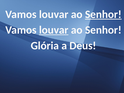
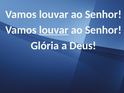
Senhor at (103, 14) underline: present -> none
